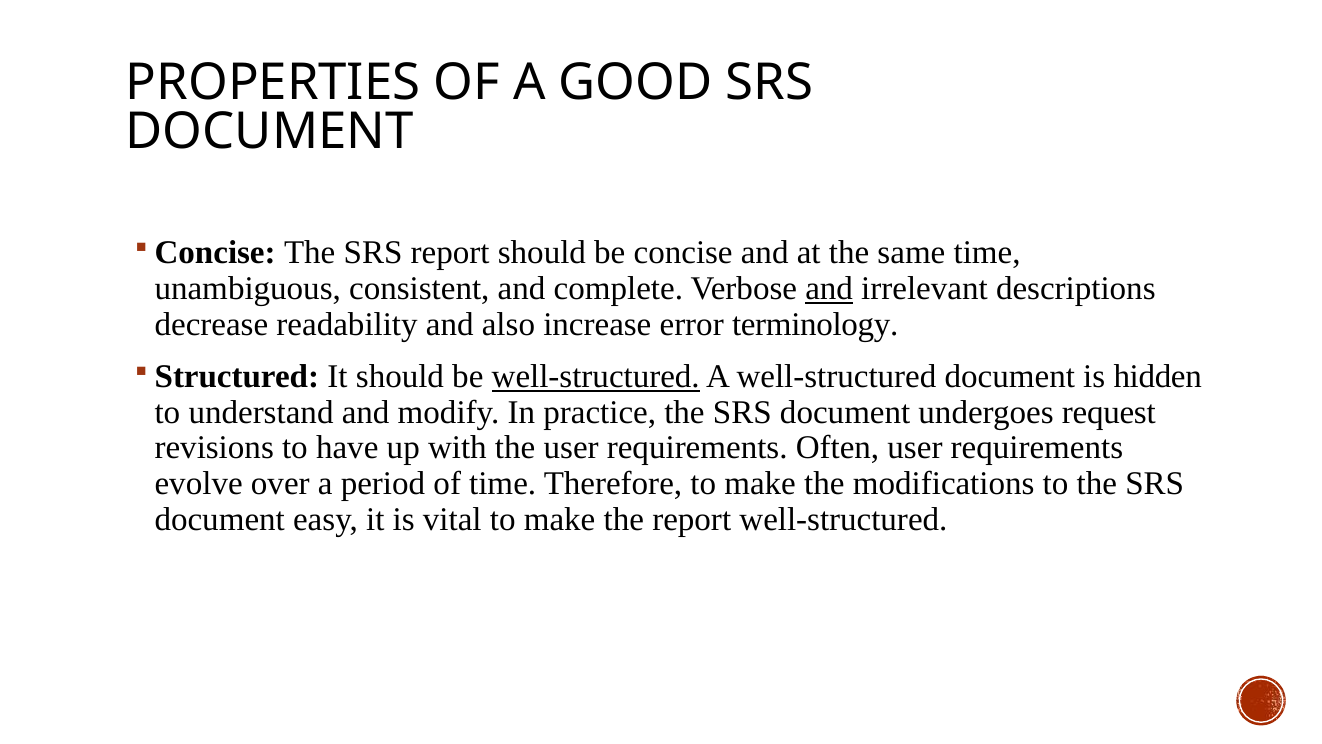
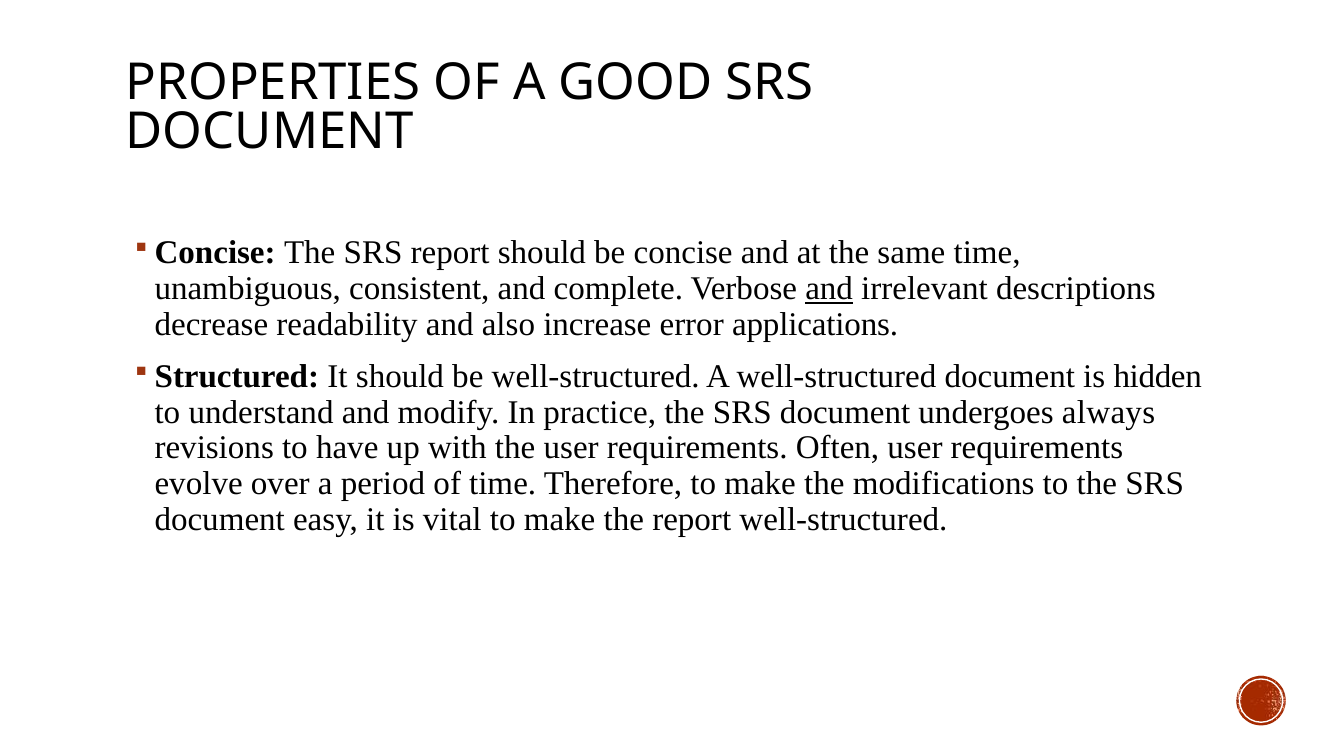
terminology: terminology -> applications
well-structured at (596, 376) underline: present -> none
request: request -> always
